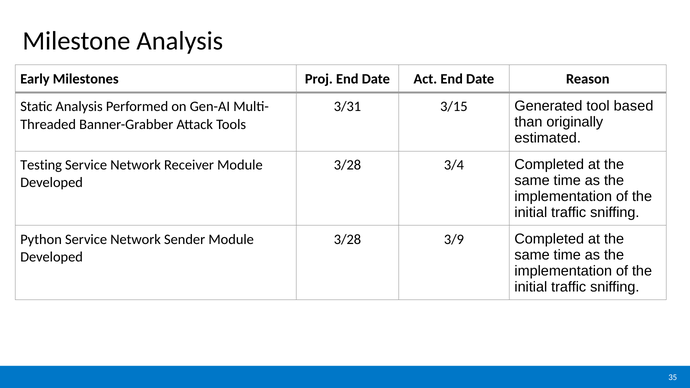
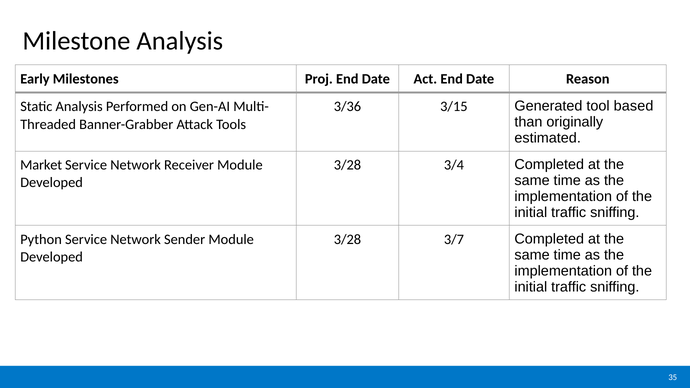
3/31: 3/31 -> 3/36
Testing: Testing -> Market
3/9: 3/9 -> 3/7
